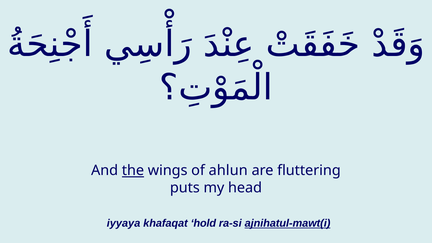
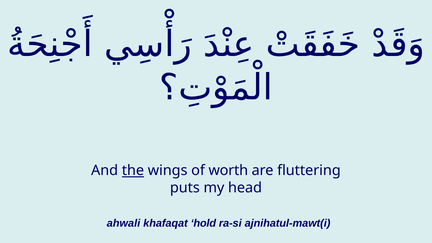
ahlun: ahlun -> worth
iyyaya: iyyaya -> ahwali
ajnihatul-mawt(i underline: present -> none
